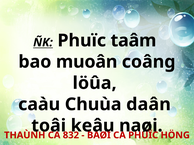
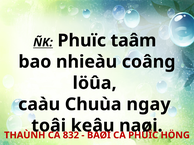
muoân: muoân -> nhieàu
daân: daân -> ngay
